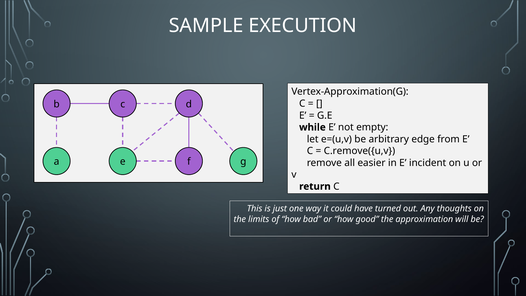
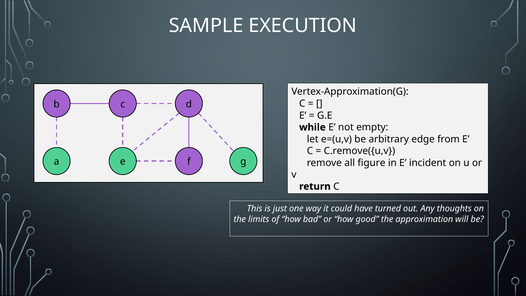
easier: easier -> figure
